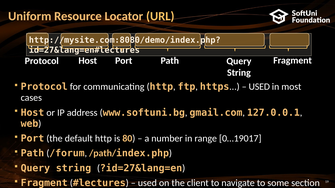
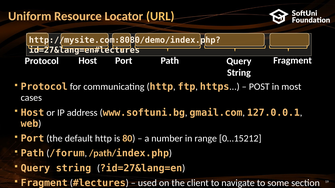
USED at (259, 87): USED -> POST
0…19017: 0…19017 -> 0…15212
